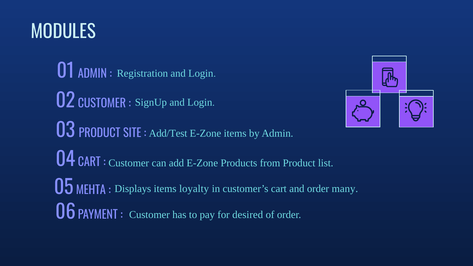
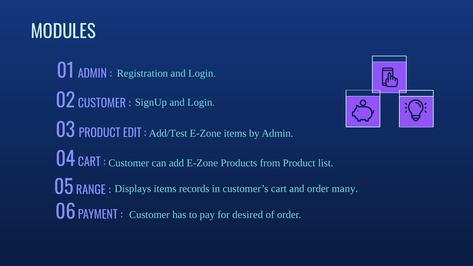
SITE: SITE -> EDIT
MEHTA: MEHTA -> RANGE
loyalty: loyalty -> records
